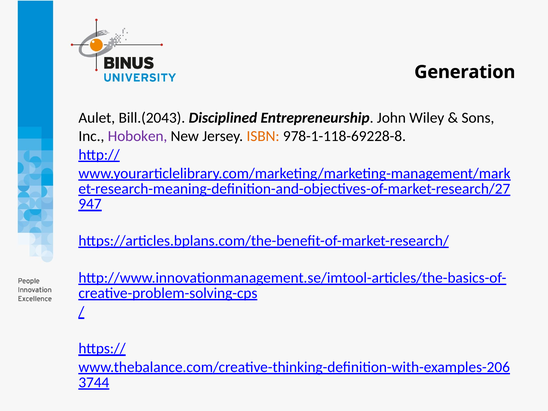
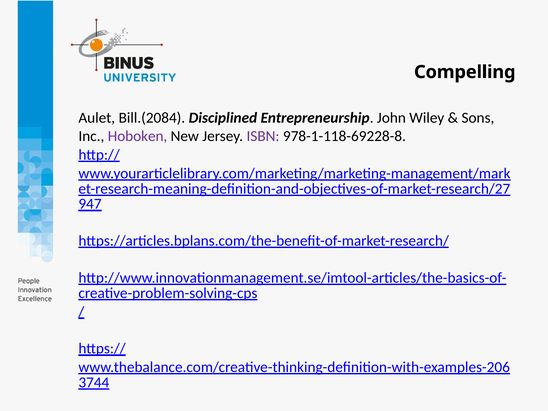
Generation: Generation -> Compelling
Bill.(2043: Bill.(2043 -> Bill.(2084
ISBN colour: orange -> purple
